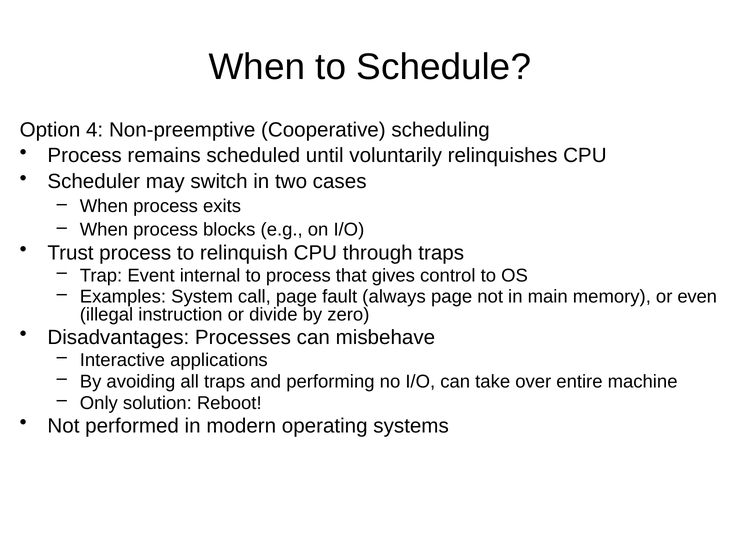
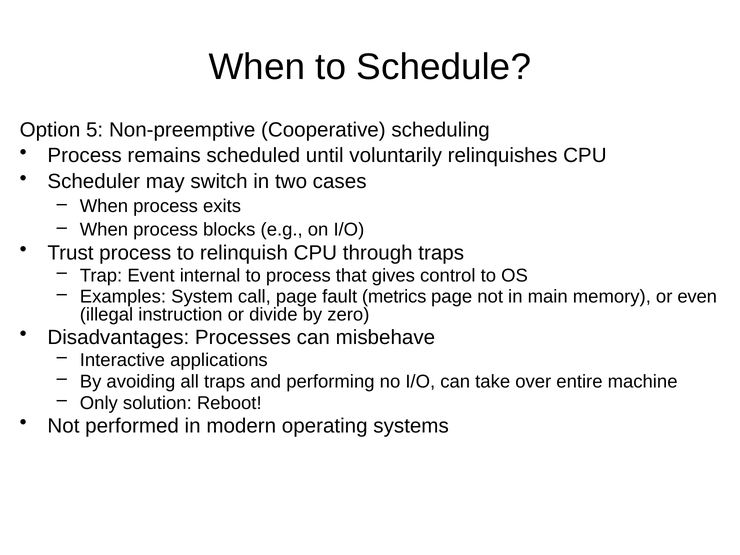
4: 4 -> 5
always: always -> metrics
